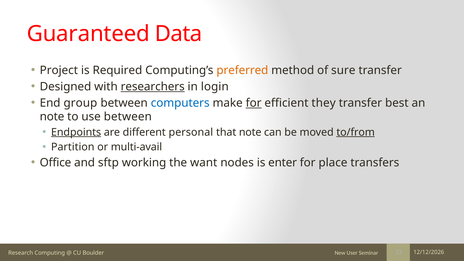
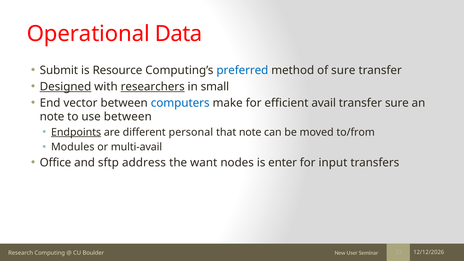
Guaranteed: Guaranteed -> Operational
Project: Project -> Submit
Required: Required -> Resource
preferred colour: orange -> blue
Designed underline: none -> present
login: login -> small
group: group -> vector
for at (254, 103) underline: present -> none
they: they -> avail
transfer best: best -> sure
to/from underline: present -> none
Partition: Partition -> Modules
working: working -> address
place: place -> input
